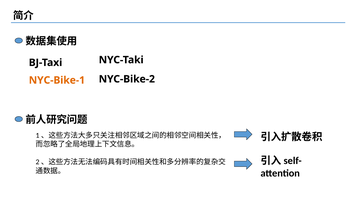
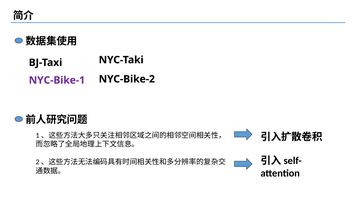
NYC-Bike-1 colour: orange -> purple
